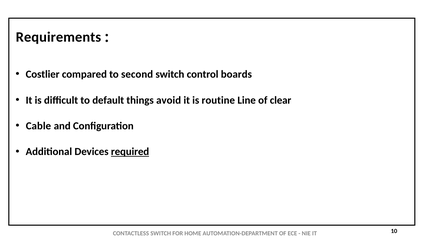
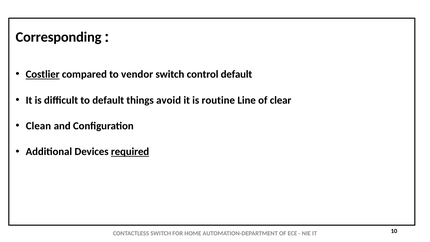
Requirements: Requirements -> Corresponding
Costlier underline: none -> present
second: second -> vendor
control boards: boards -> default
Cable: Cable -> Clean
